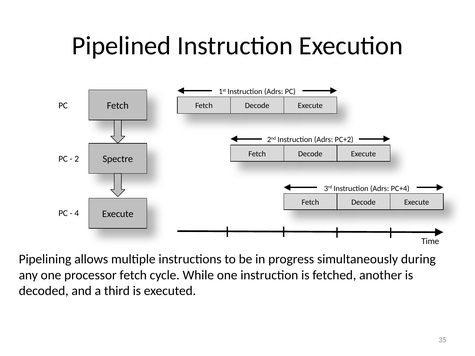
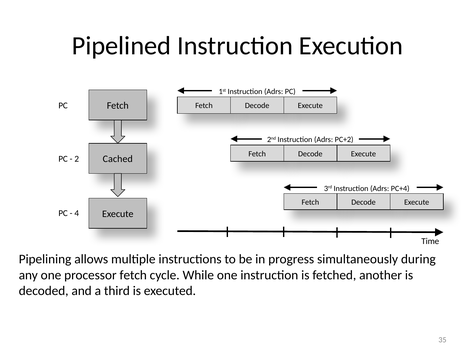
Spectre: Spectre -> Cached
